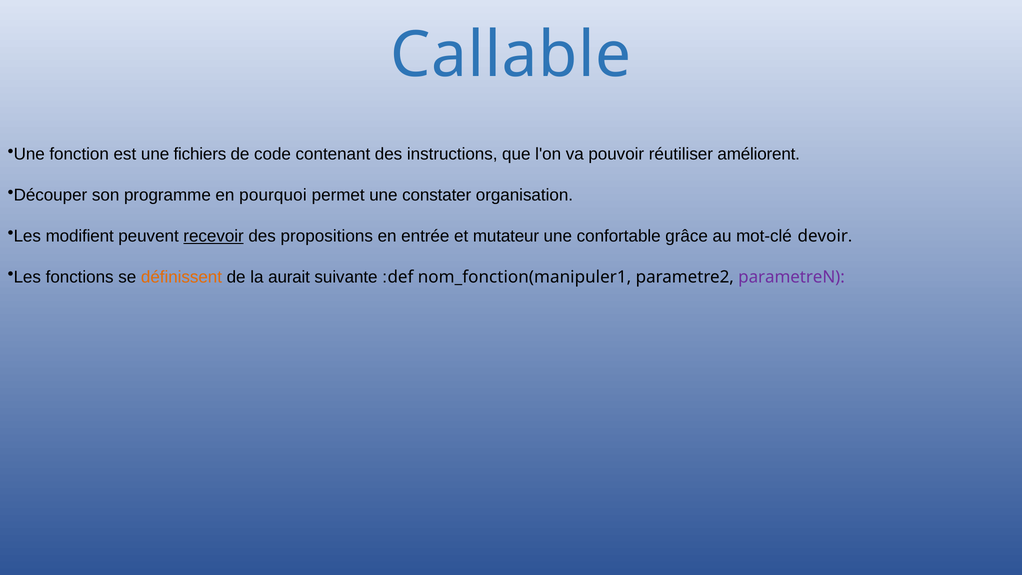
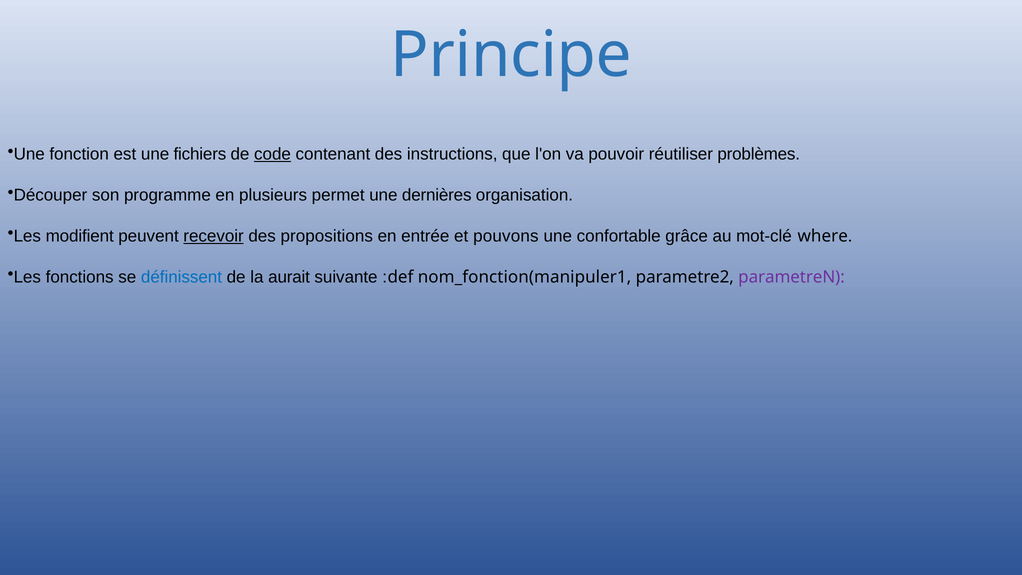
Callable: Callable -> Principe
code underline: none -> present
améliorent: améliorent -> problèmes
pourquoi: pourquoi -> plusieurs
constater: constater -> dernières
mutateur: mutateur -> pouvons
devoir: devoir -> where
définissent colour: orange -> blue
